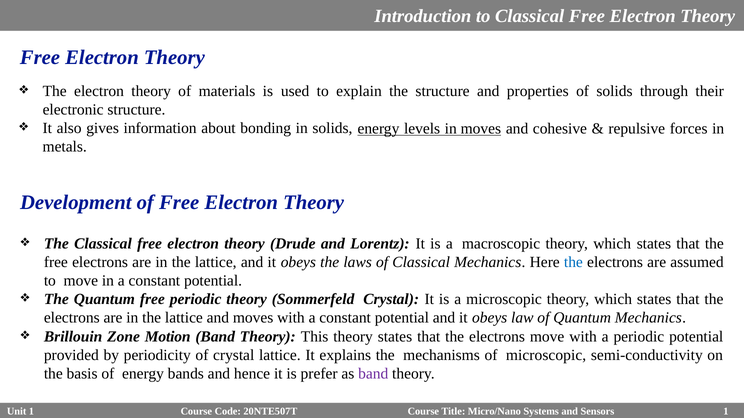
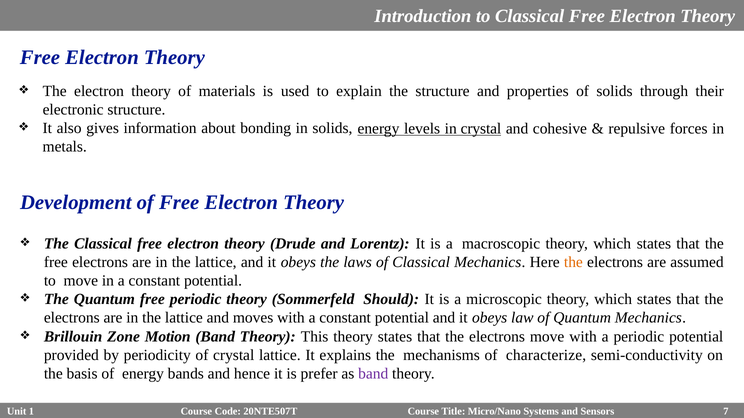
in moves: moves -> crystal
the at (573, 262) colour: blue -> orange
Sommerfeld Crystal: Crystal -> Should
of microscopic: microscopic -> characterize
1 at (726, 412): 1 -> 7
